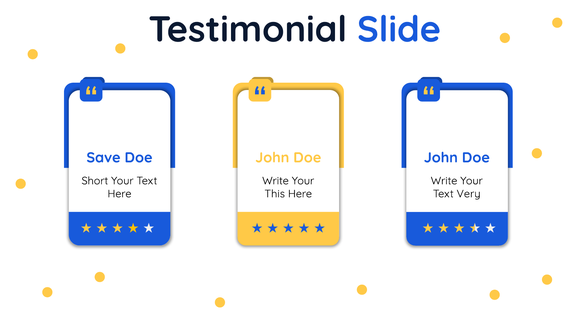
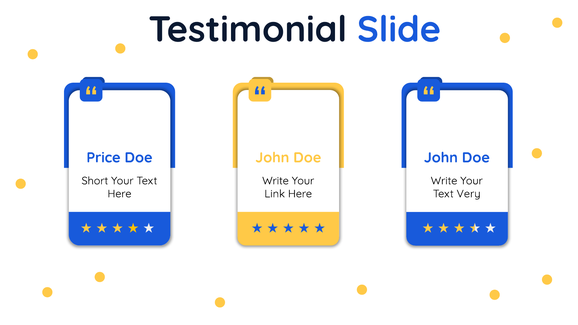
Save: Save -> Price
This: This -> Link
